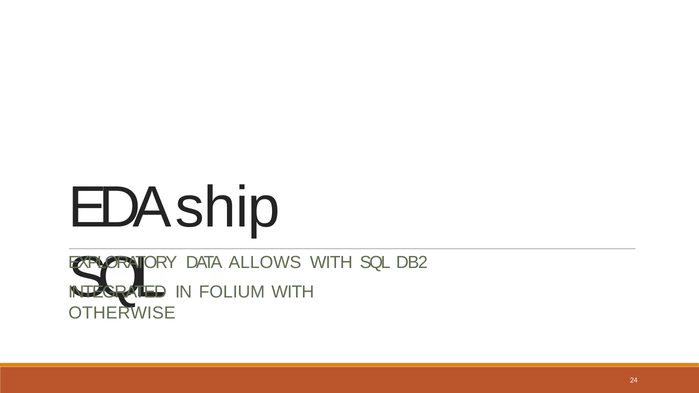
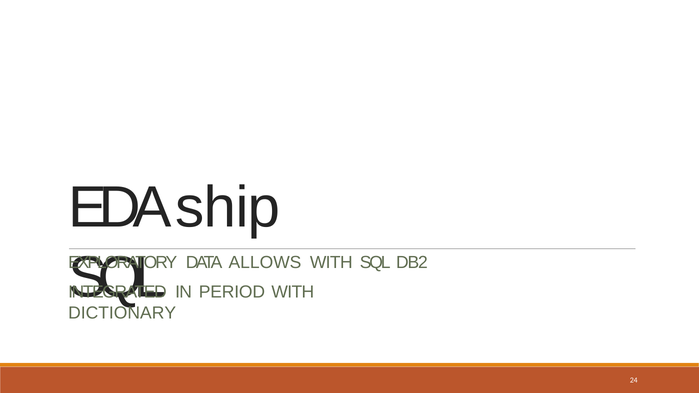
FOLIUM: FOLIUM -> PERIOD
OTHERWISE: OTHERWISE -> DICTIONARY
